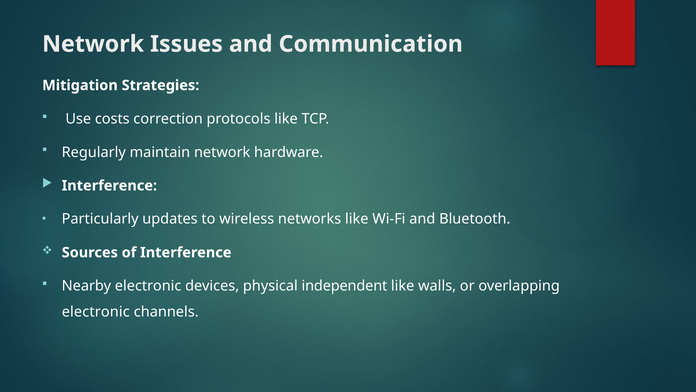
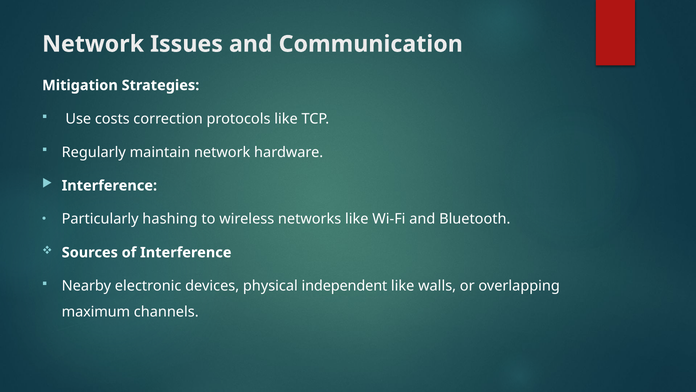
updates: updates -> hashing
electronic at (96, 312): electronic -> maximum
